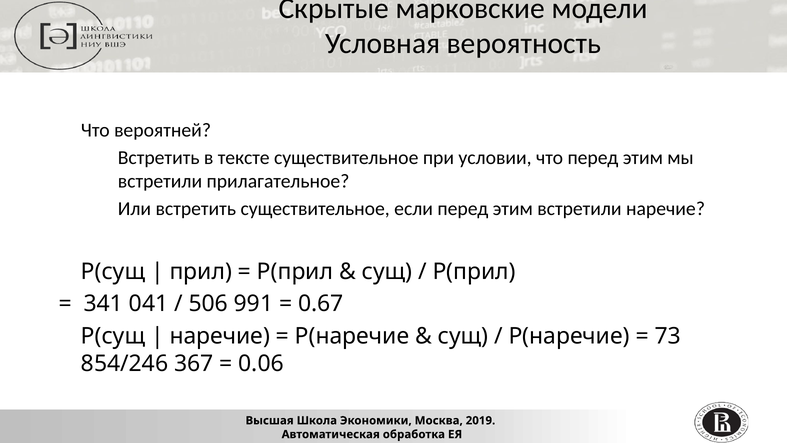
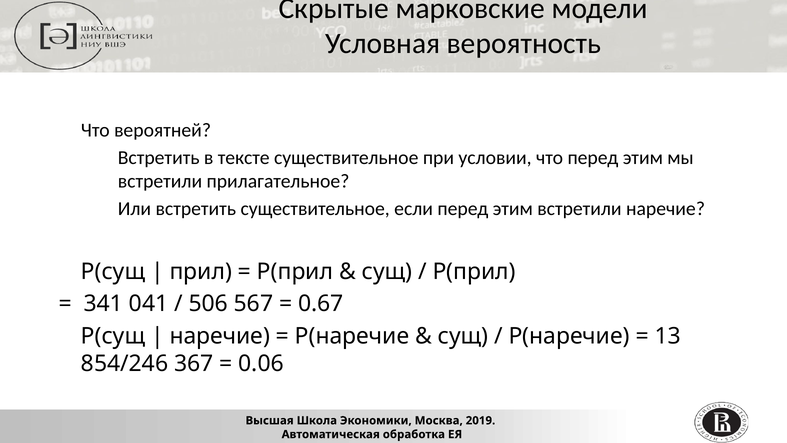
991: 991 -> 567
73: 73 -> 13
